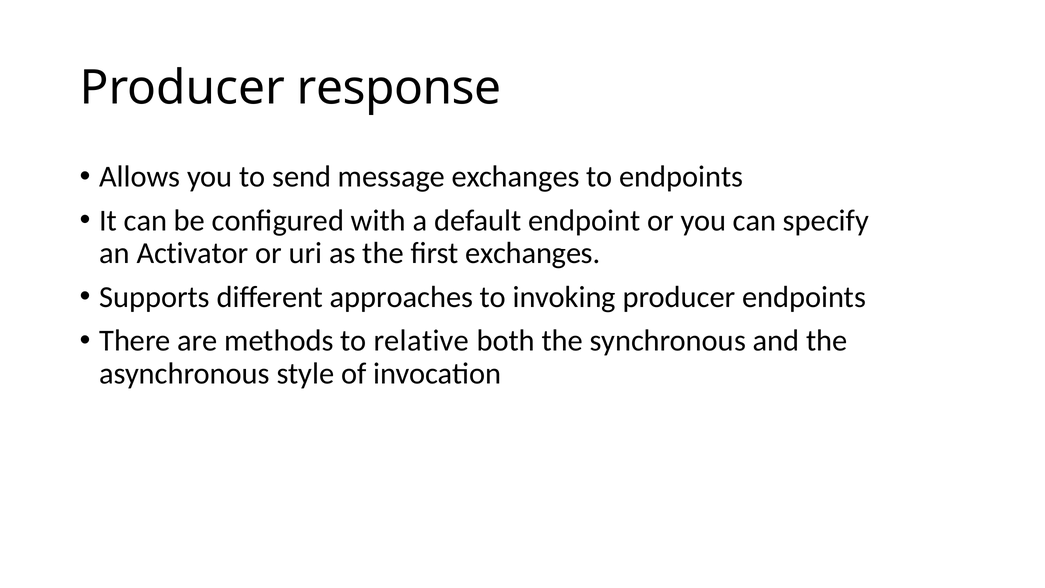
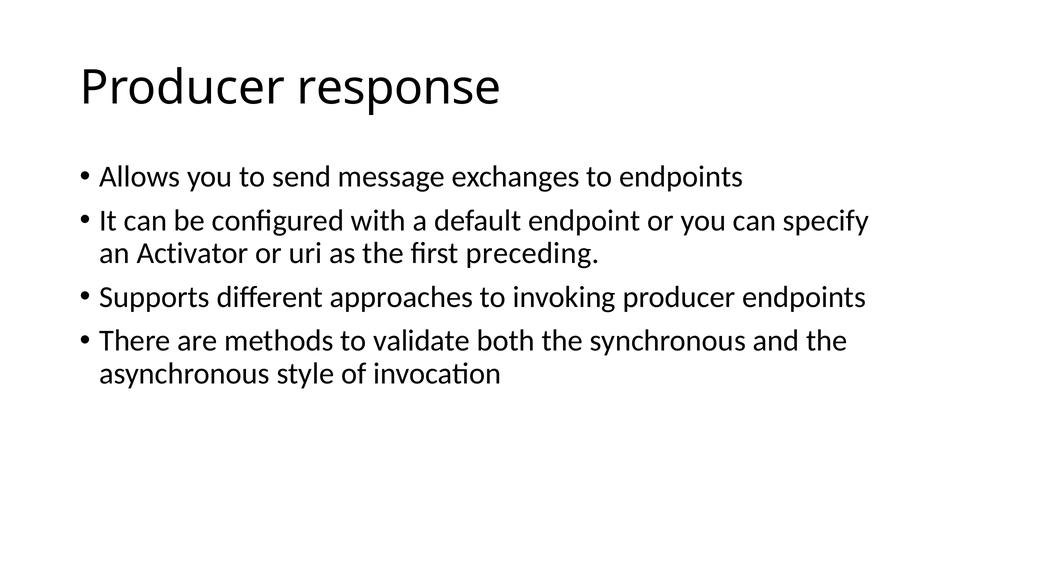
first exchanges: exchanges -> preceding
relative: relative -> validate
